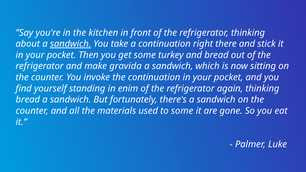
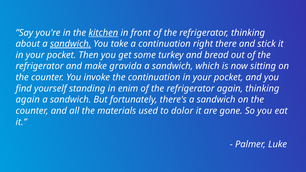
kitchen underline: none -> present
bread at (28, 100): bread -> again
to some: some -> dolor
